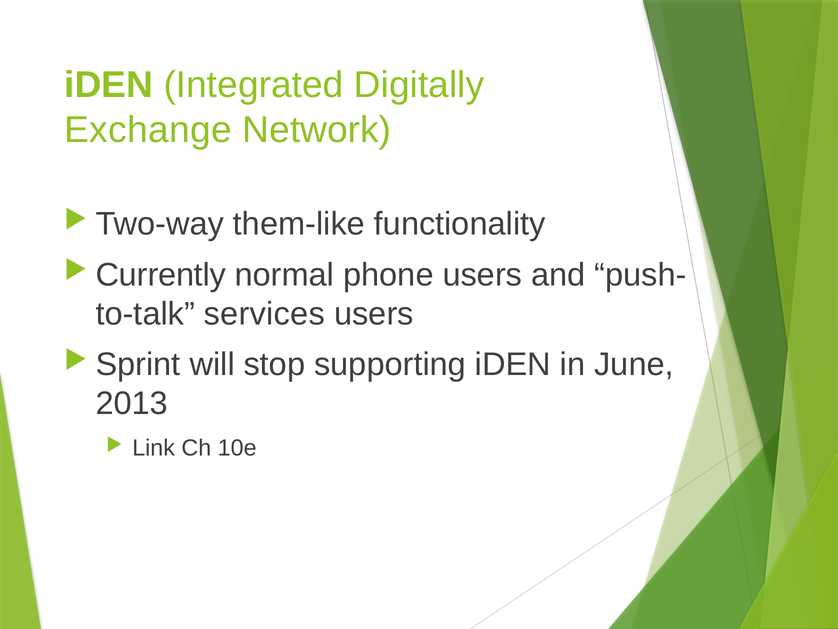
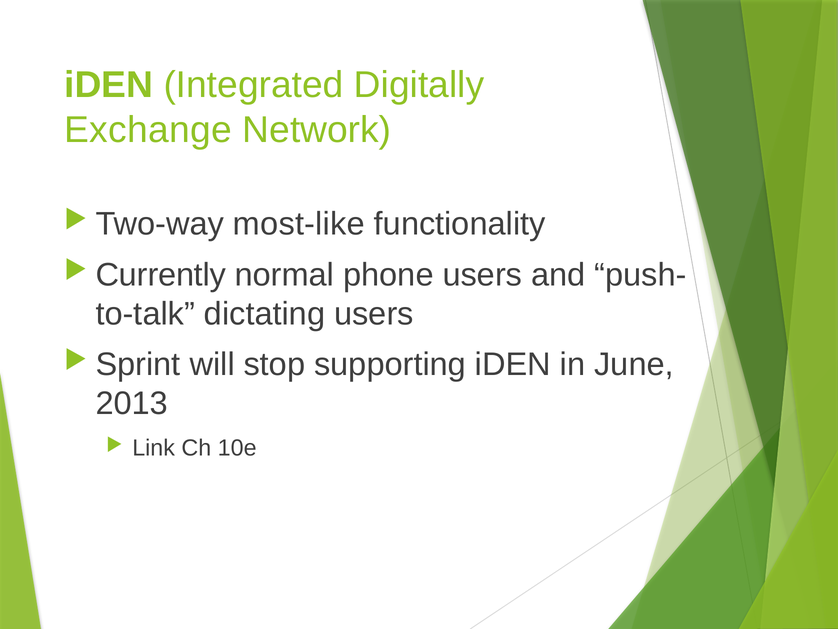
them-like: them-like -> most-like
services: services -> dictating
